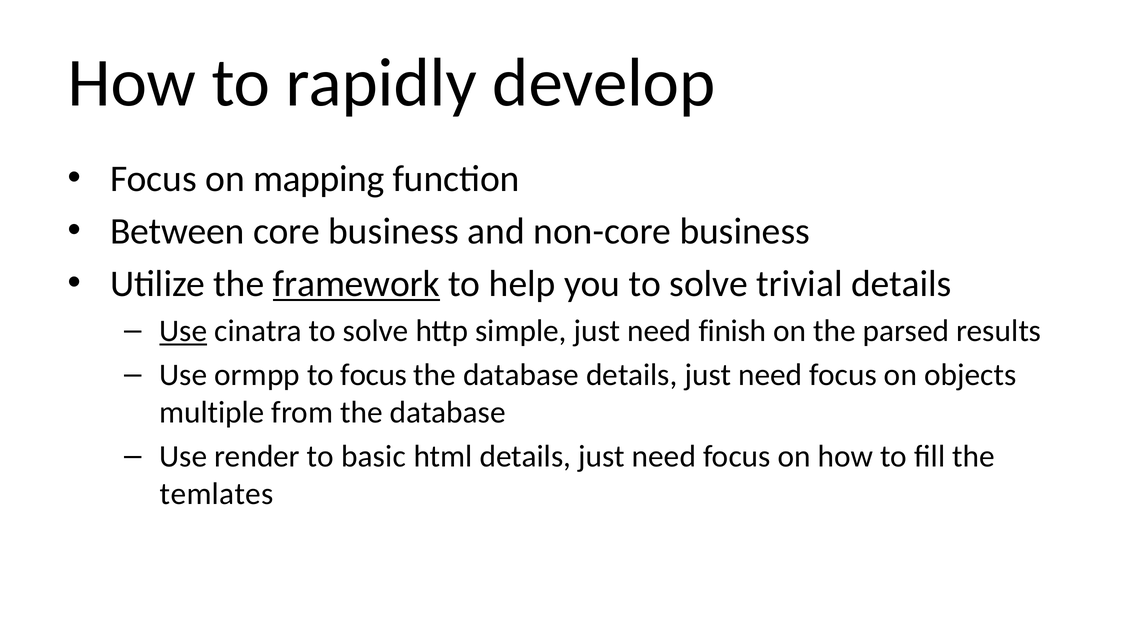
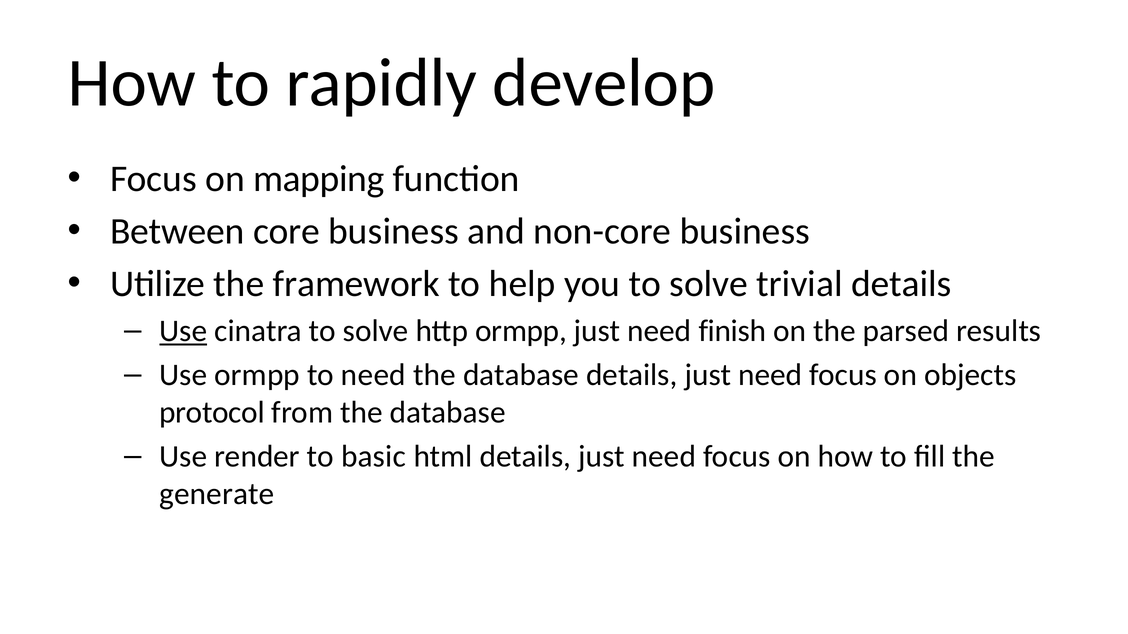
framework underline: present -> none
http simple: simple -> ormpp
to focus: focus -> need
multiple: multiple -> protocol
temlates: temlates -> generate
